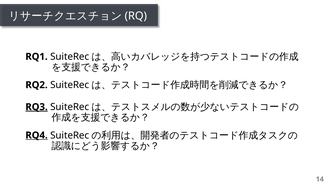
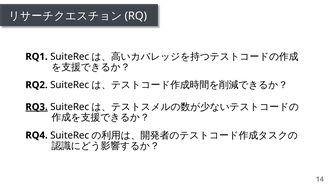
RQ4 underline: present -> none
